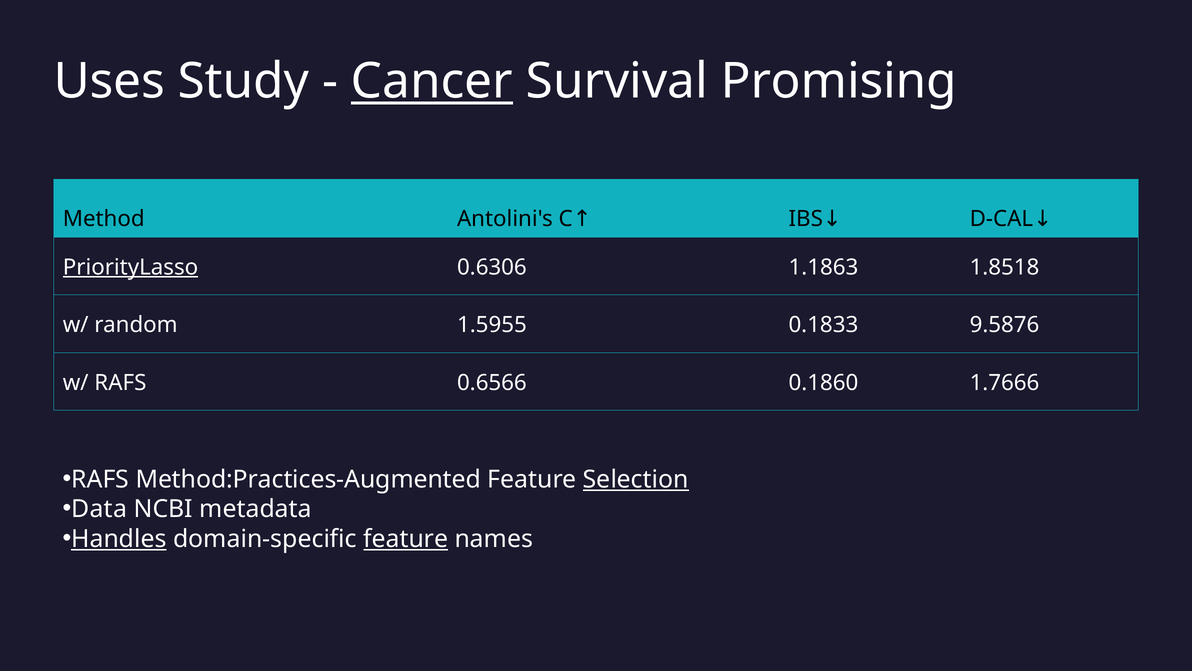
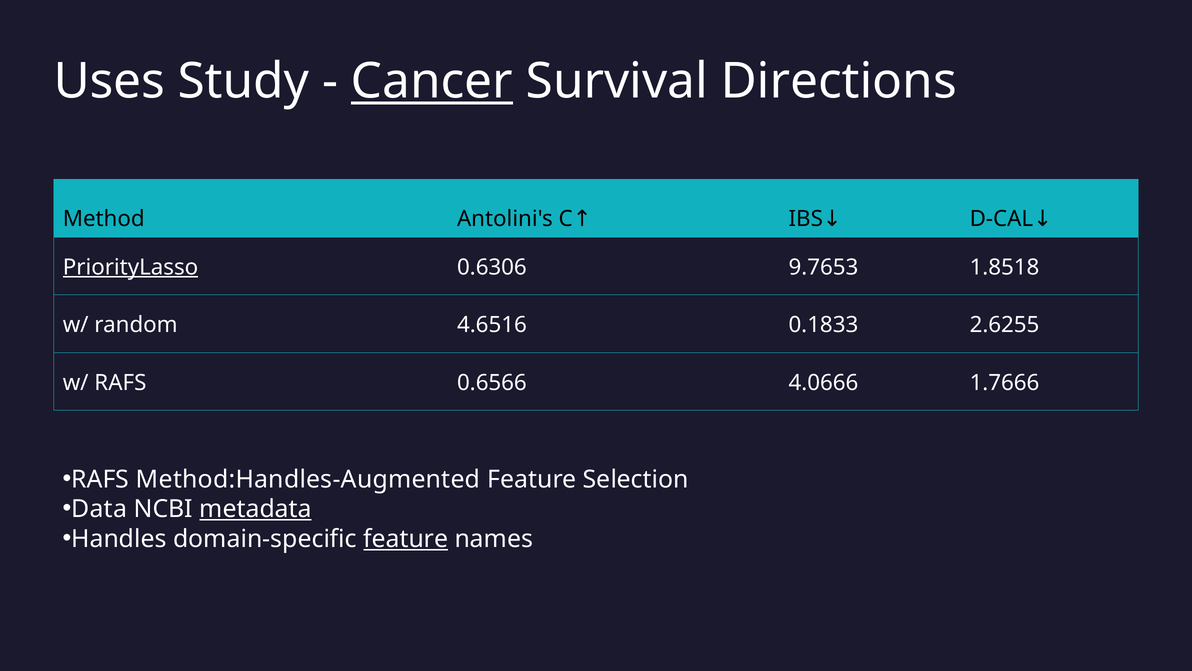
Promising: Promising -> Directions
1.1863: 1.1863 -> 9.7653
1.5955: 1.5955 -> 4.6516
9.5876: 9.5876 -> 2.6255
0.1860: 0.1860 -> 4.0666
Method:Practices-Augmented: Method:Practices-Augmented -> Method:Handles-Augmented
Selection underline: present -> none
metadata underline: none -> present
Handles underline: present -> none
